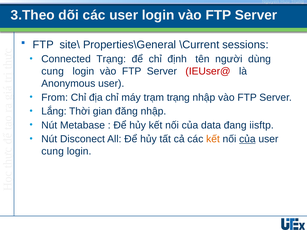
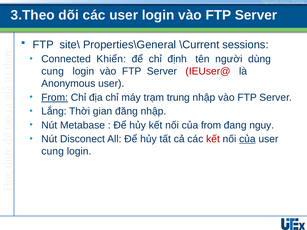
Connected Trạng: Trạng -> Khiển
From at (55, 98) underline: none -> present
trạm trạng: trạng -> trung
của data: data -> from
iisftp: iisftp -> nguy
kết at (213, 139) colour: orange -> red
